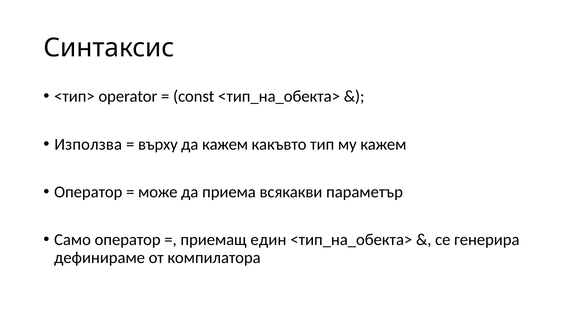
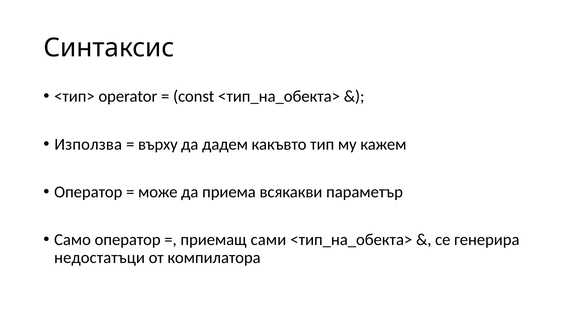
да кажем: кажем -> дадем
един: един -> сами
дефинираме: дефинираме -> недостатъци
